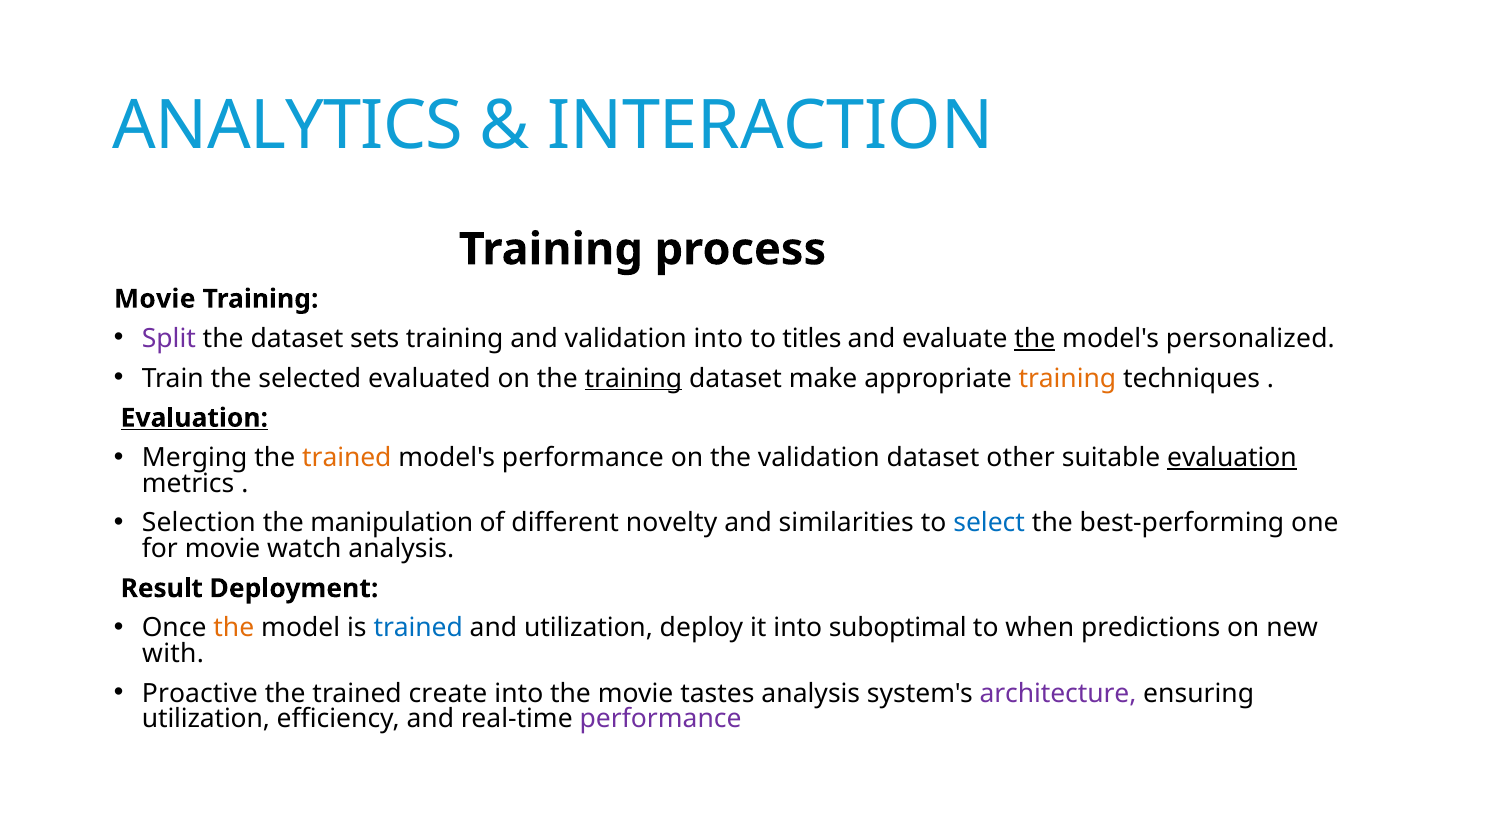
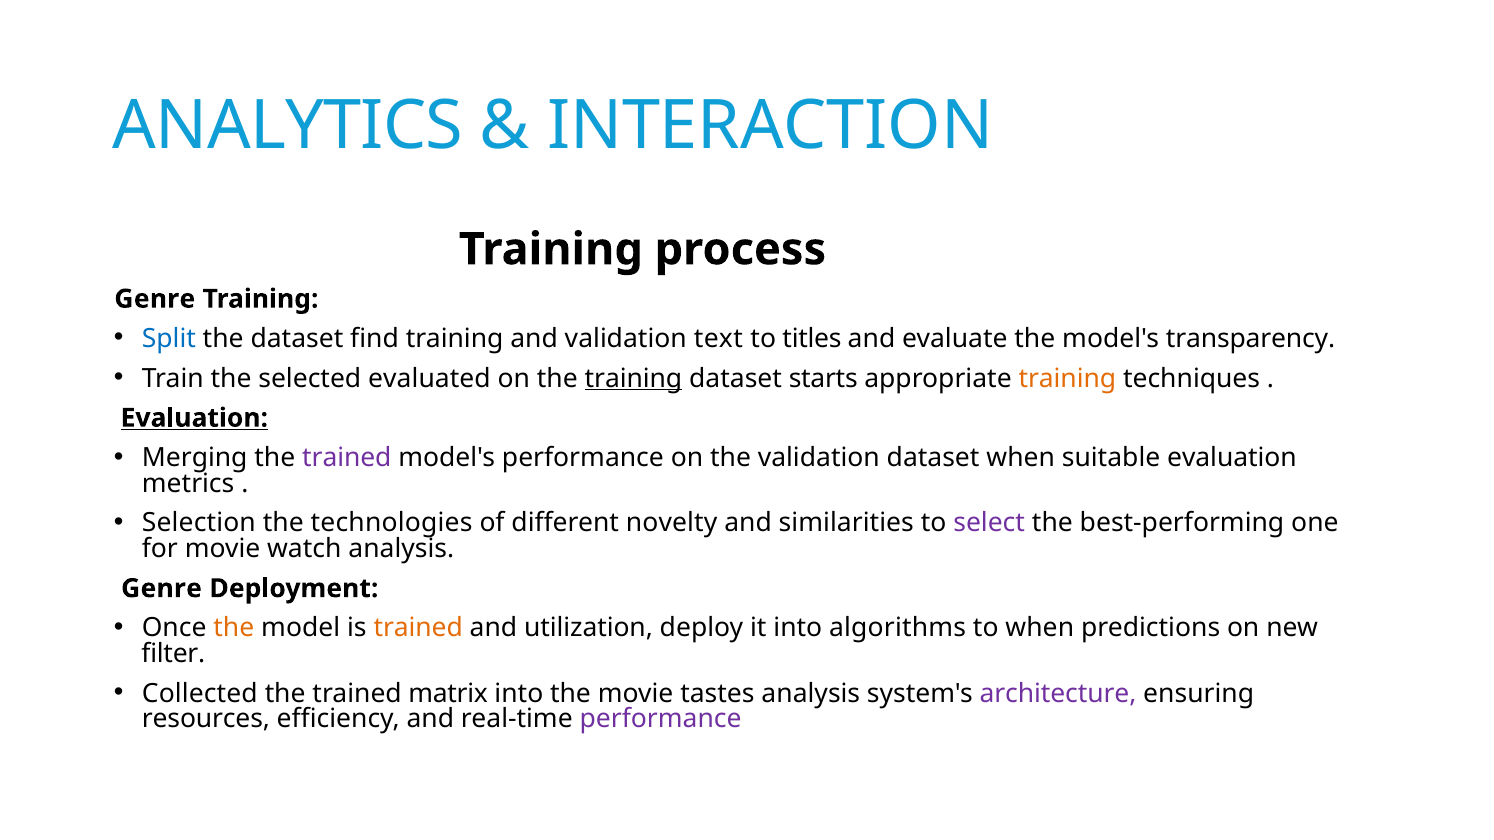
Movie at (155, 299): Movie -> Genre
Split colour: purple -> blue
sets: sets -> find
validation into: into -> text
the at (1035, 339) underline: present -> none
personalized: personalized -> transparency
make: make -> starts
trained at (347, 458) colour: orange -> purple
dataset other: other -> when
evaluation at (1232, 458) underline: present -> none
manipulation: manipulation -> technologies
select colour: blue -> purple
Result at (162, 589): Result -> Genre
trained at (418, 628) colour: blue -> orange
suboptimal: suboptimal -> algorithms
with: with -> filter
Proactive: Proactive -> Collected
create: create -> matrix
utilization at (206, 720): utilization -> resources
